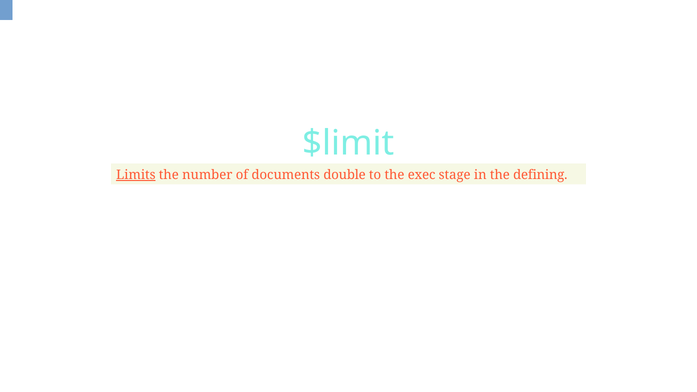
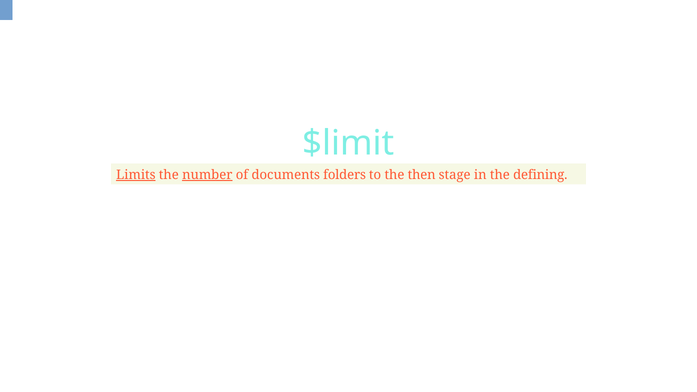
number underline: none -> present
double: double -> folders
exec: exec -> then
